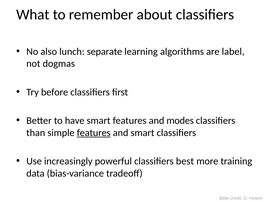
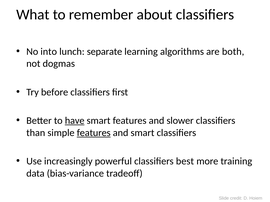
also: also -> into
label: label -> both
have underline: none -> present
modes: modes -> slower
